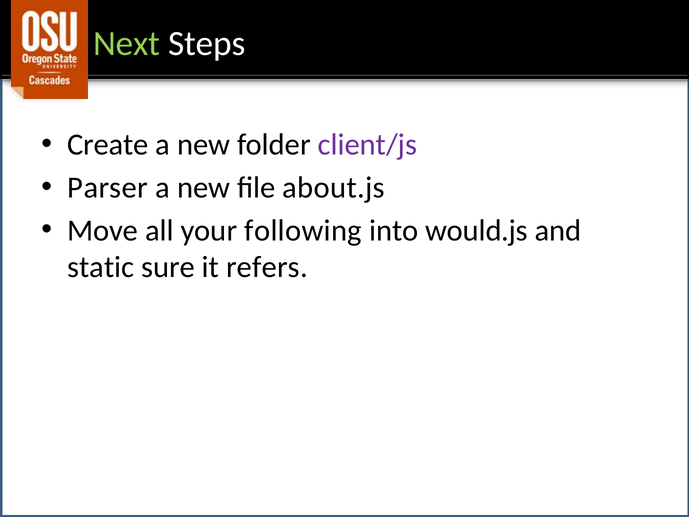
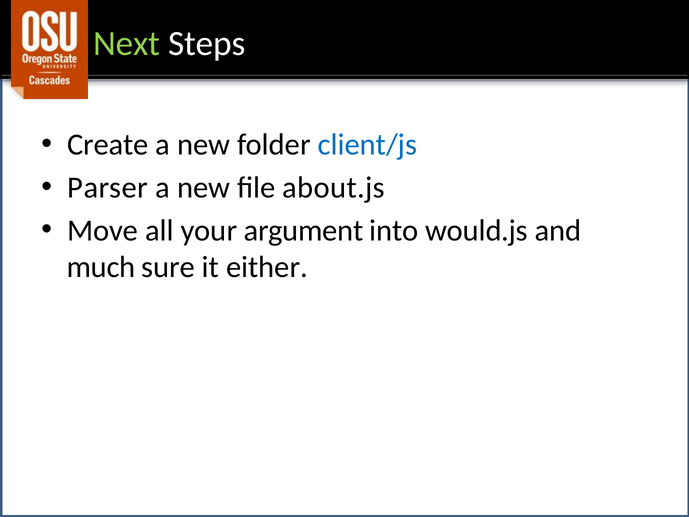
client/js colour: purple -> blue
following: following -> argument
static: static -> much
refers: refers -> either
